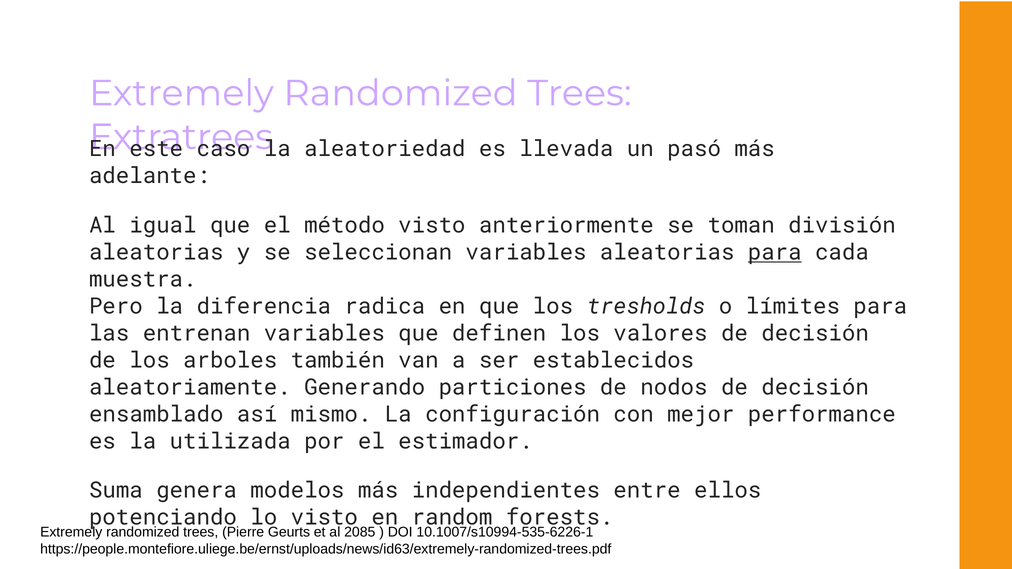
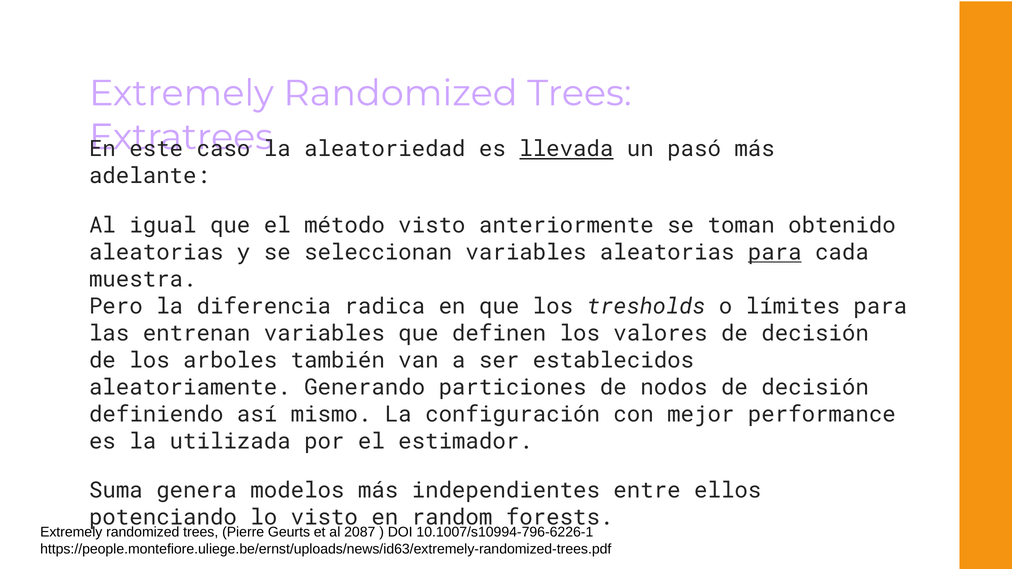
llevada underline: none -> present
división: división -> obtenido
ensamblado: ensamblado -> definiendo
2085: 2085 -> 2087
10.1007/s10994-535-6226-1: 10.1007/s10994-535-6226-1 -> 10.1007/s10994-796-6226-1
